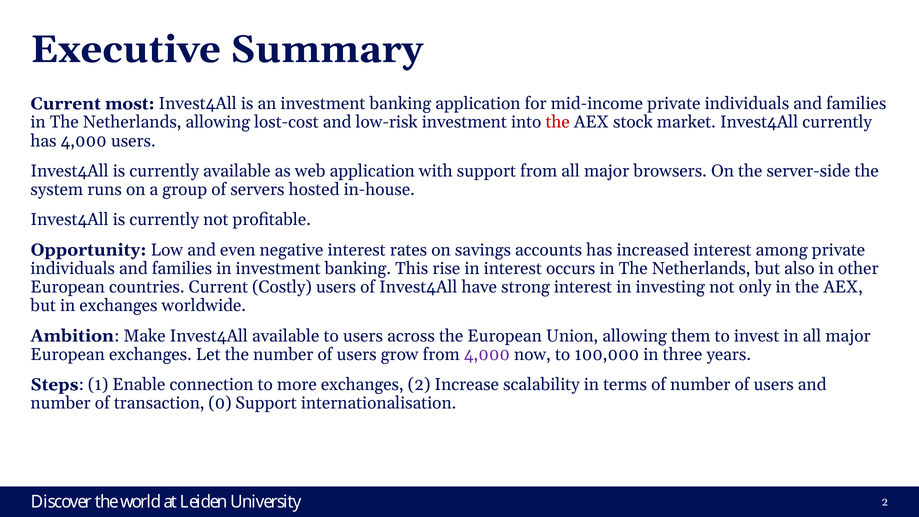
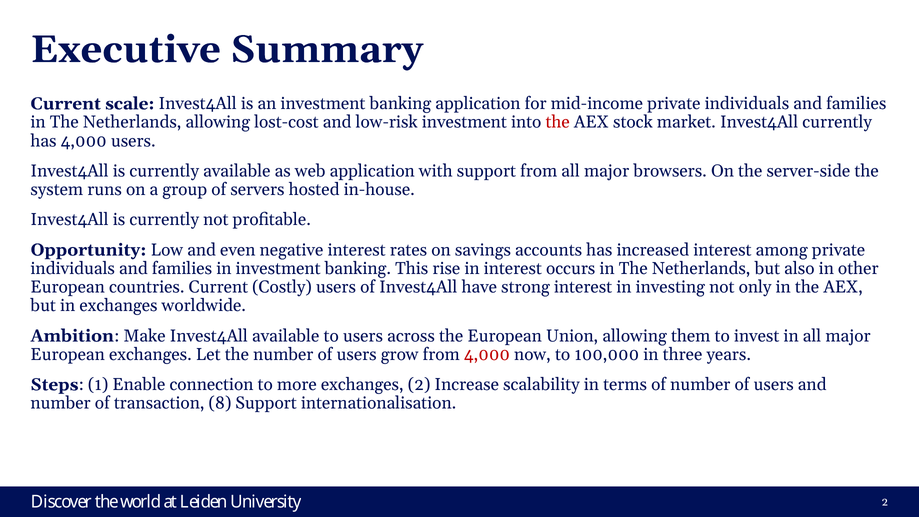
most: most -> scale
4,000 at (487, 354) colour: purple -> red
0: 0 -> 8
